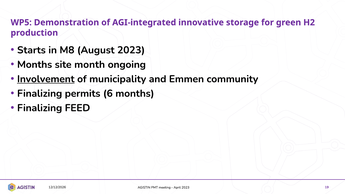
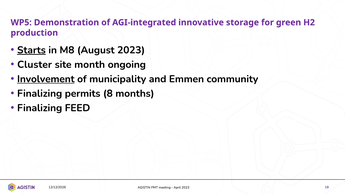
Starts underline: none -> present
Months at (35, 65): Months -> Cluster
6: 6 -> 8
